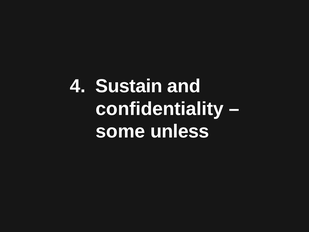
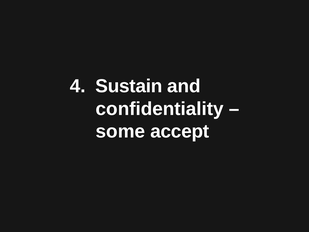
unless: unless -> accept
